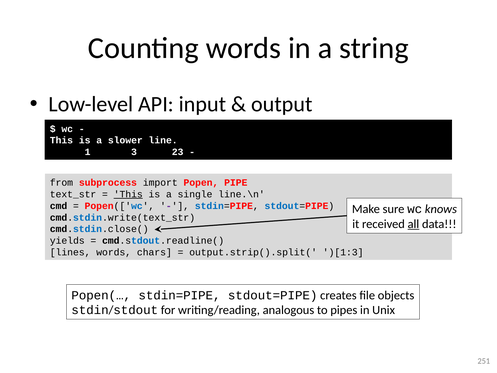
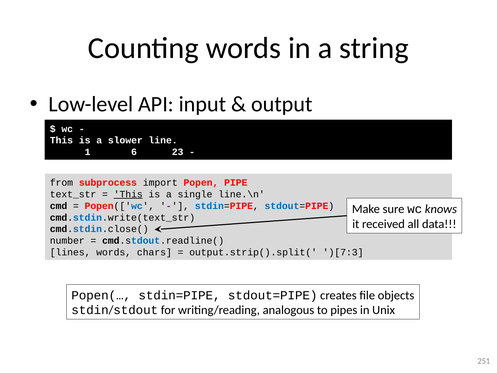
3: 3 -> 6
all underline: present -> none
yields: yields -> number
)[1:3: )[1:3 -> )[7:3
